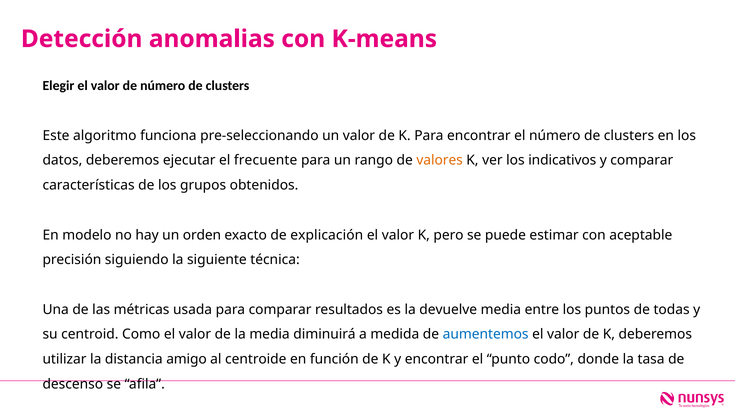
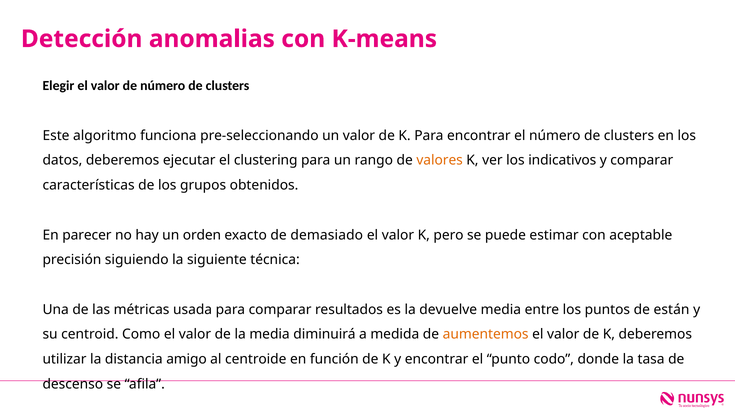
frecuente: frecuente -> clustering
modelo: modelo -> parecer
explicación: explicación -> demasiado
todas: todas -> están
aumentemos colour: blue -> orange
